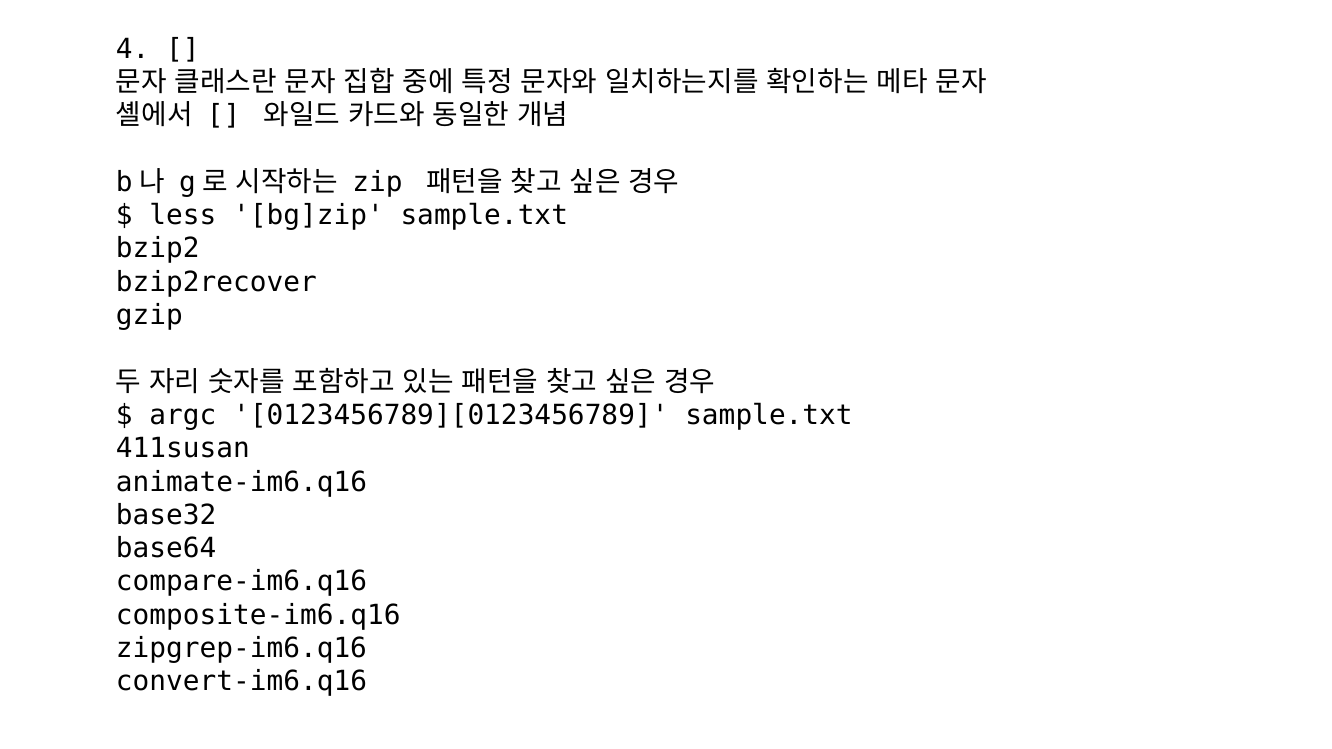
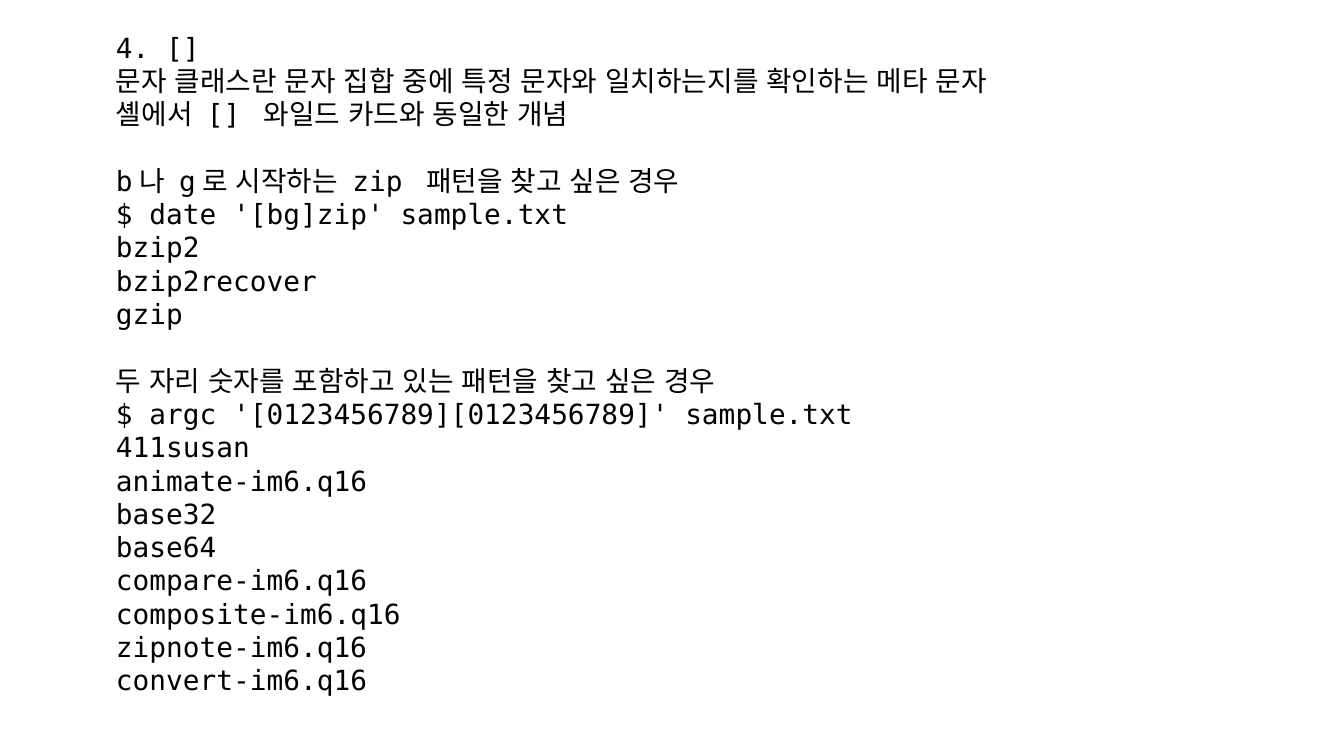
less: less -> date
zipgrep-im6.q16: zipgrep-im6.q16 -> zipnote-im6.q16
